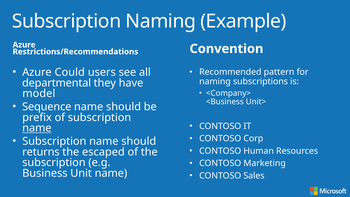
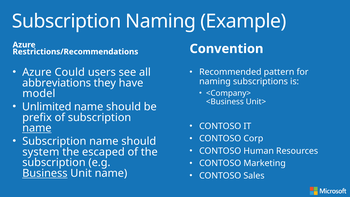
departmental: departmental -> abbreviations
Sequence: Sequence -> Unlimited
returns: returns -> system
Business underline: none -> present
